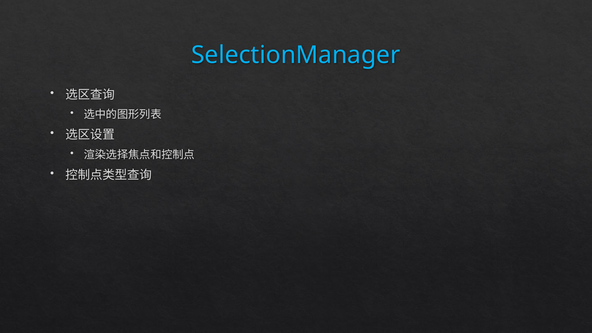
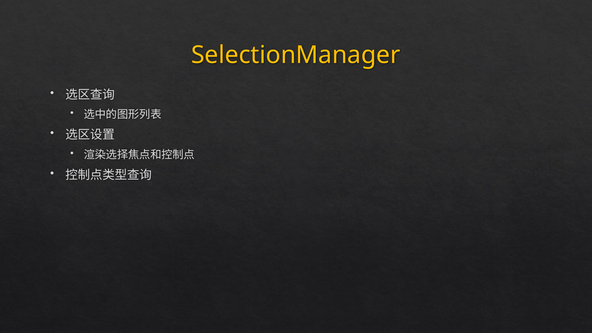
SelectionManager colour: light blue -> yellow
